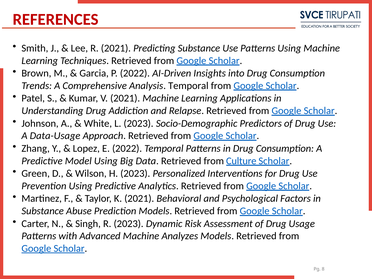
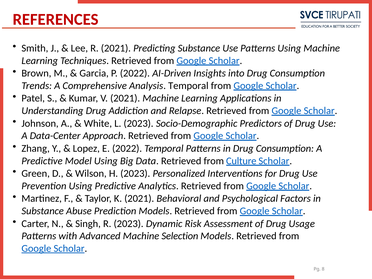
Data-Usage: Data-Usage -> Data-Center
Analyzes: Analyzes -> Selection
